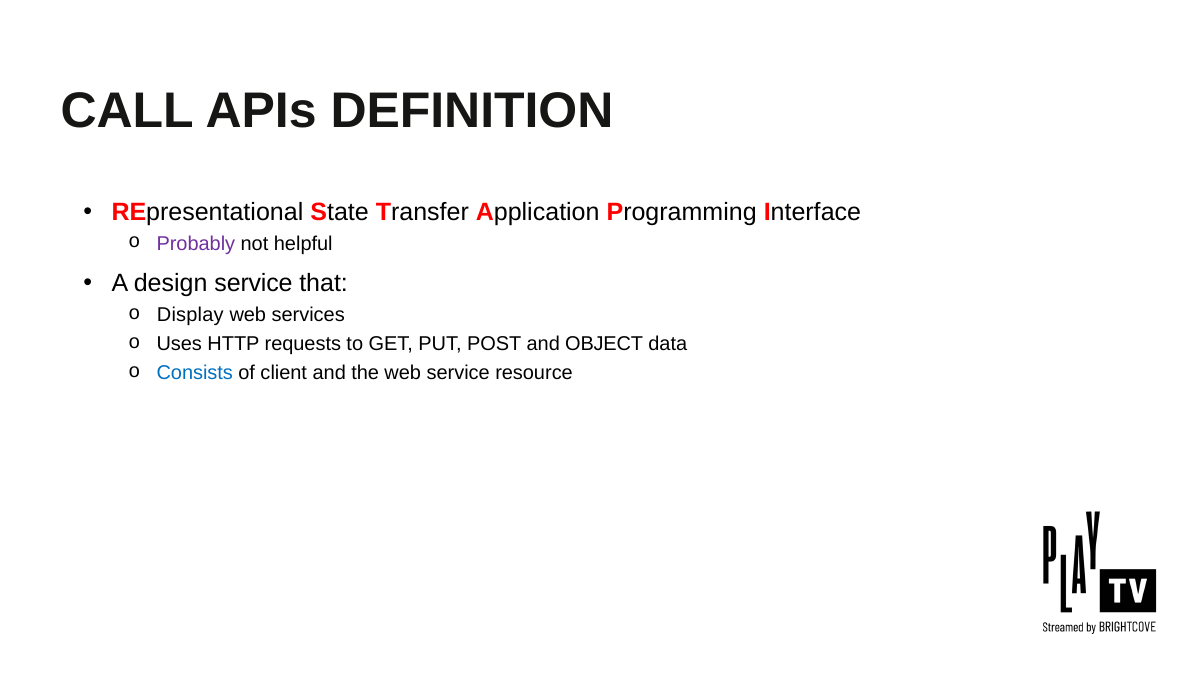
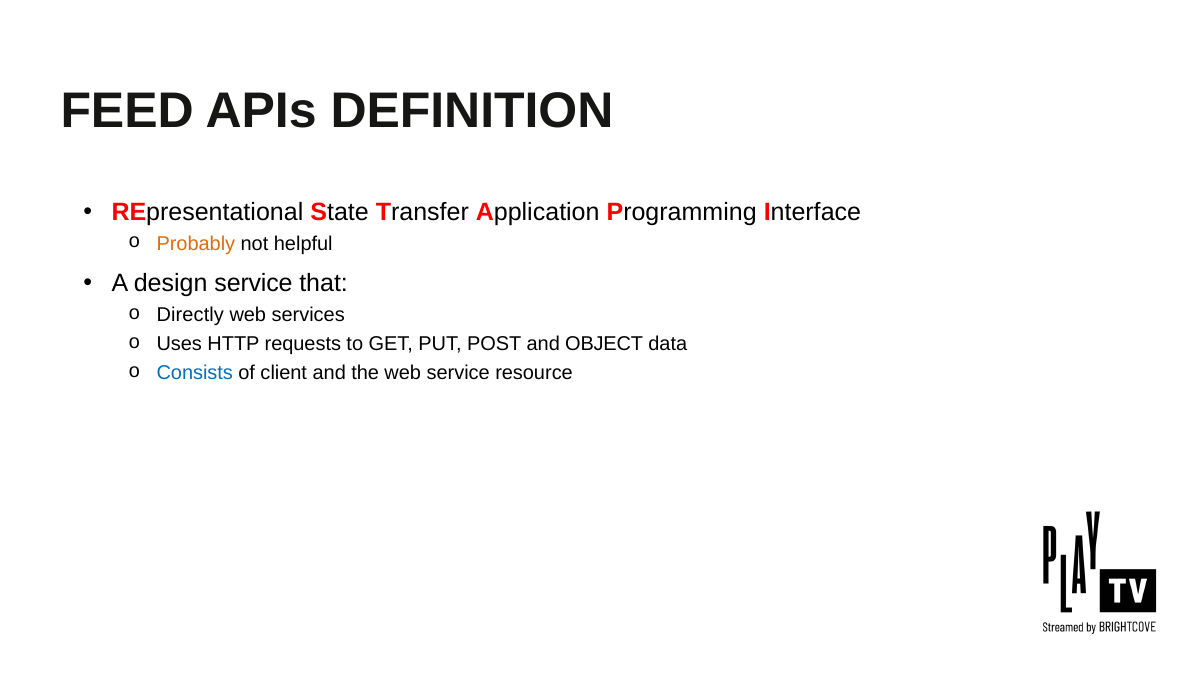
CALL: CALL -> FEED
Probably colour: purple -> orange
Display: Display -> Directly
